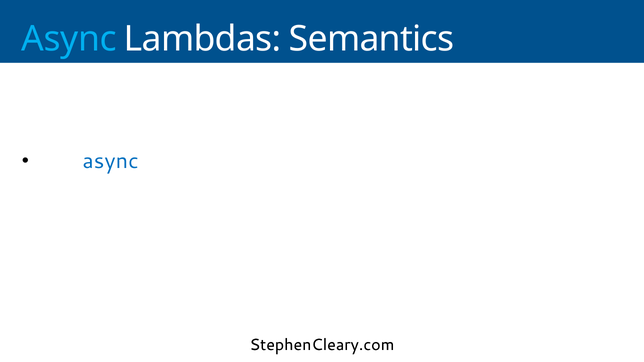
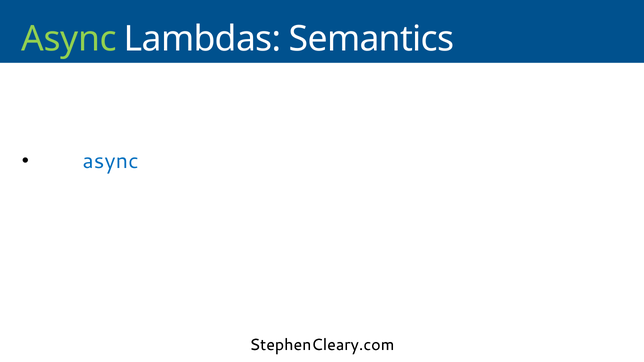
Async at (69, 39) colour: light blue -> light green
